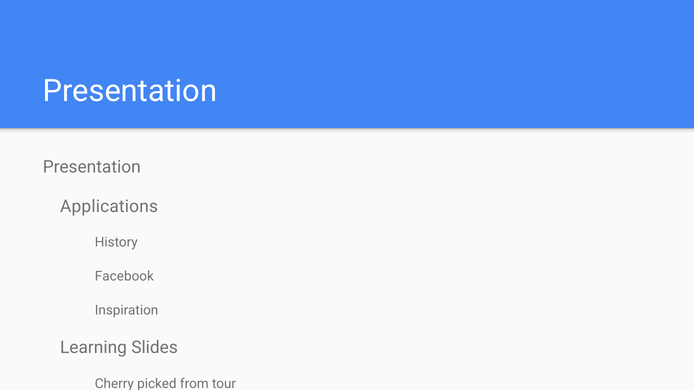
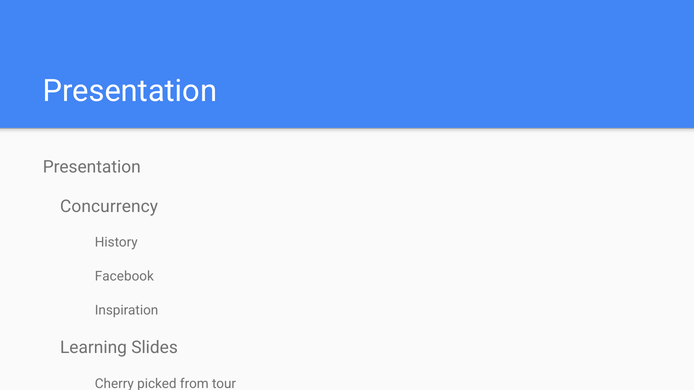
Applications: Applications -> Concurrency
